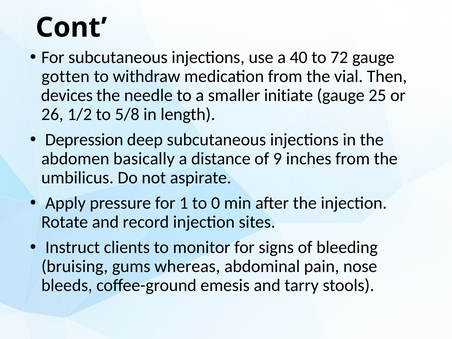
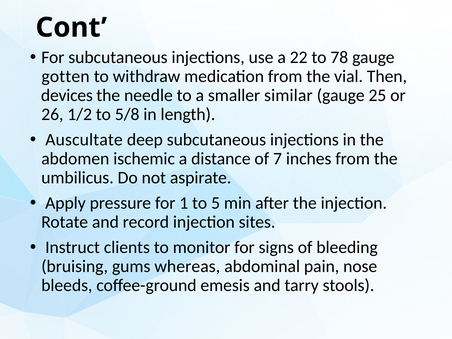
40: 40 -> 22
72: 72 -> 78
initiate: initiate -> similar
Depression: Depression -> Auscultate
basically: basically -> ischemic
9: 9 -> 7
0: 0 -> 5
